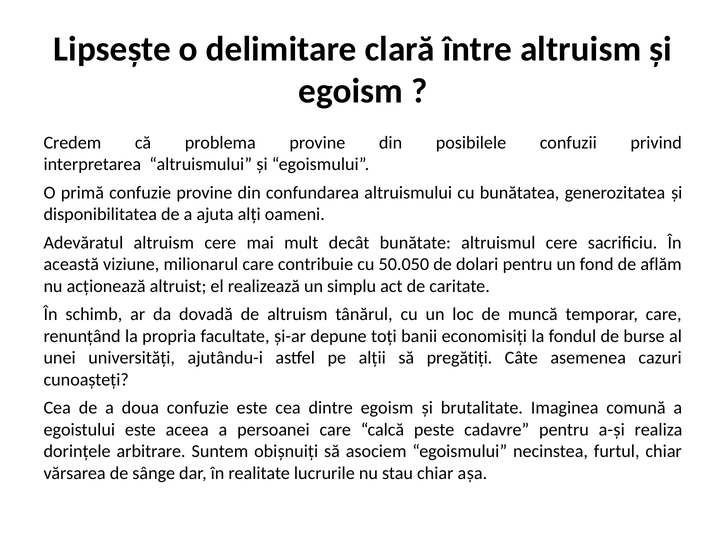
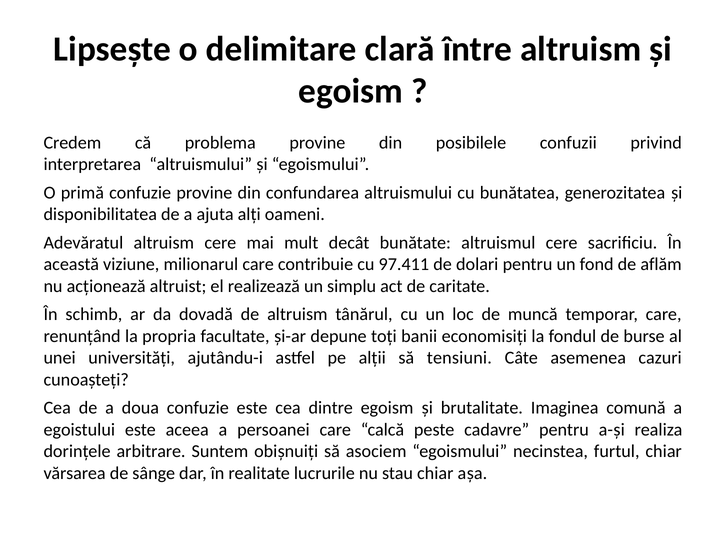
50.050: 50.050 -> 97.411
pregătiți: pregătiți -> tensiuni
